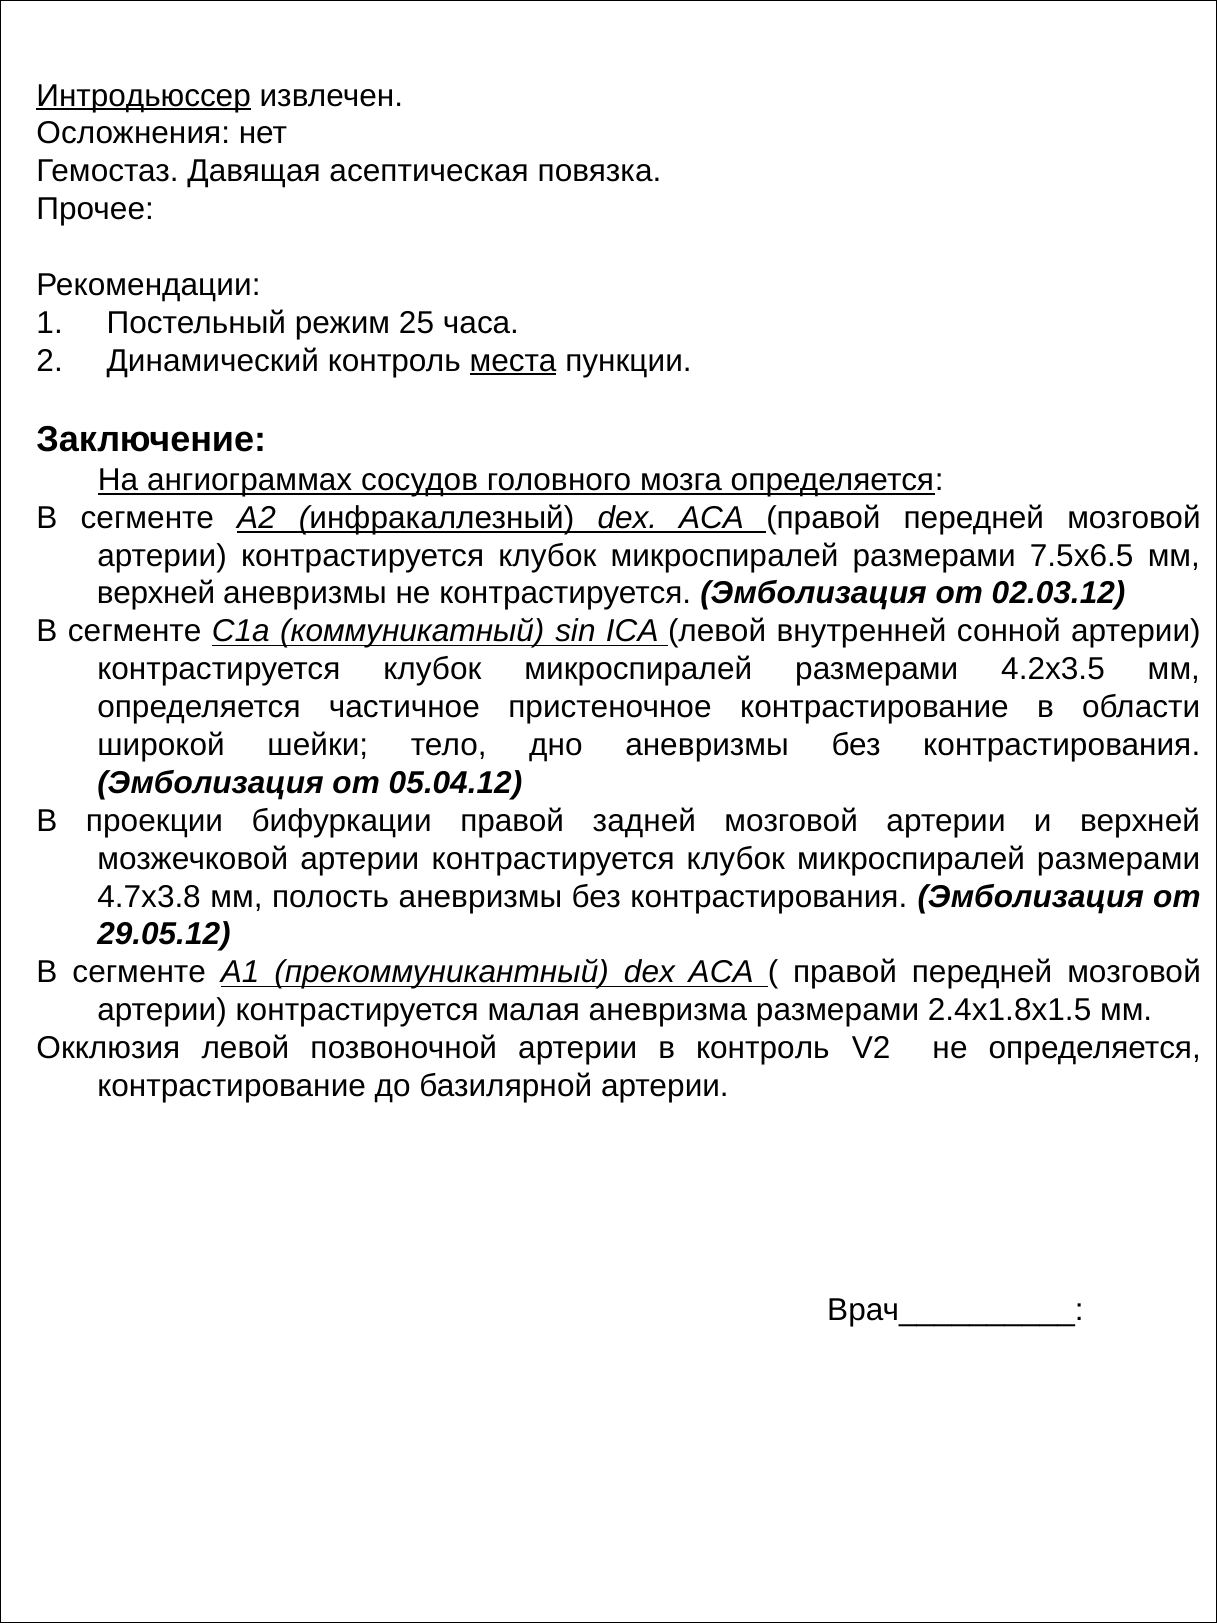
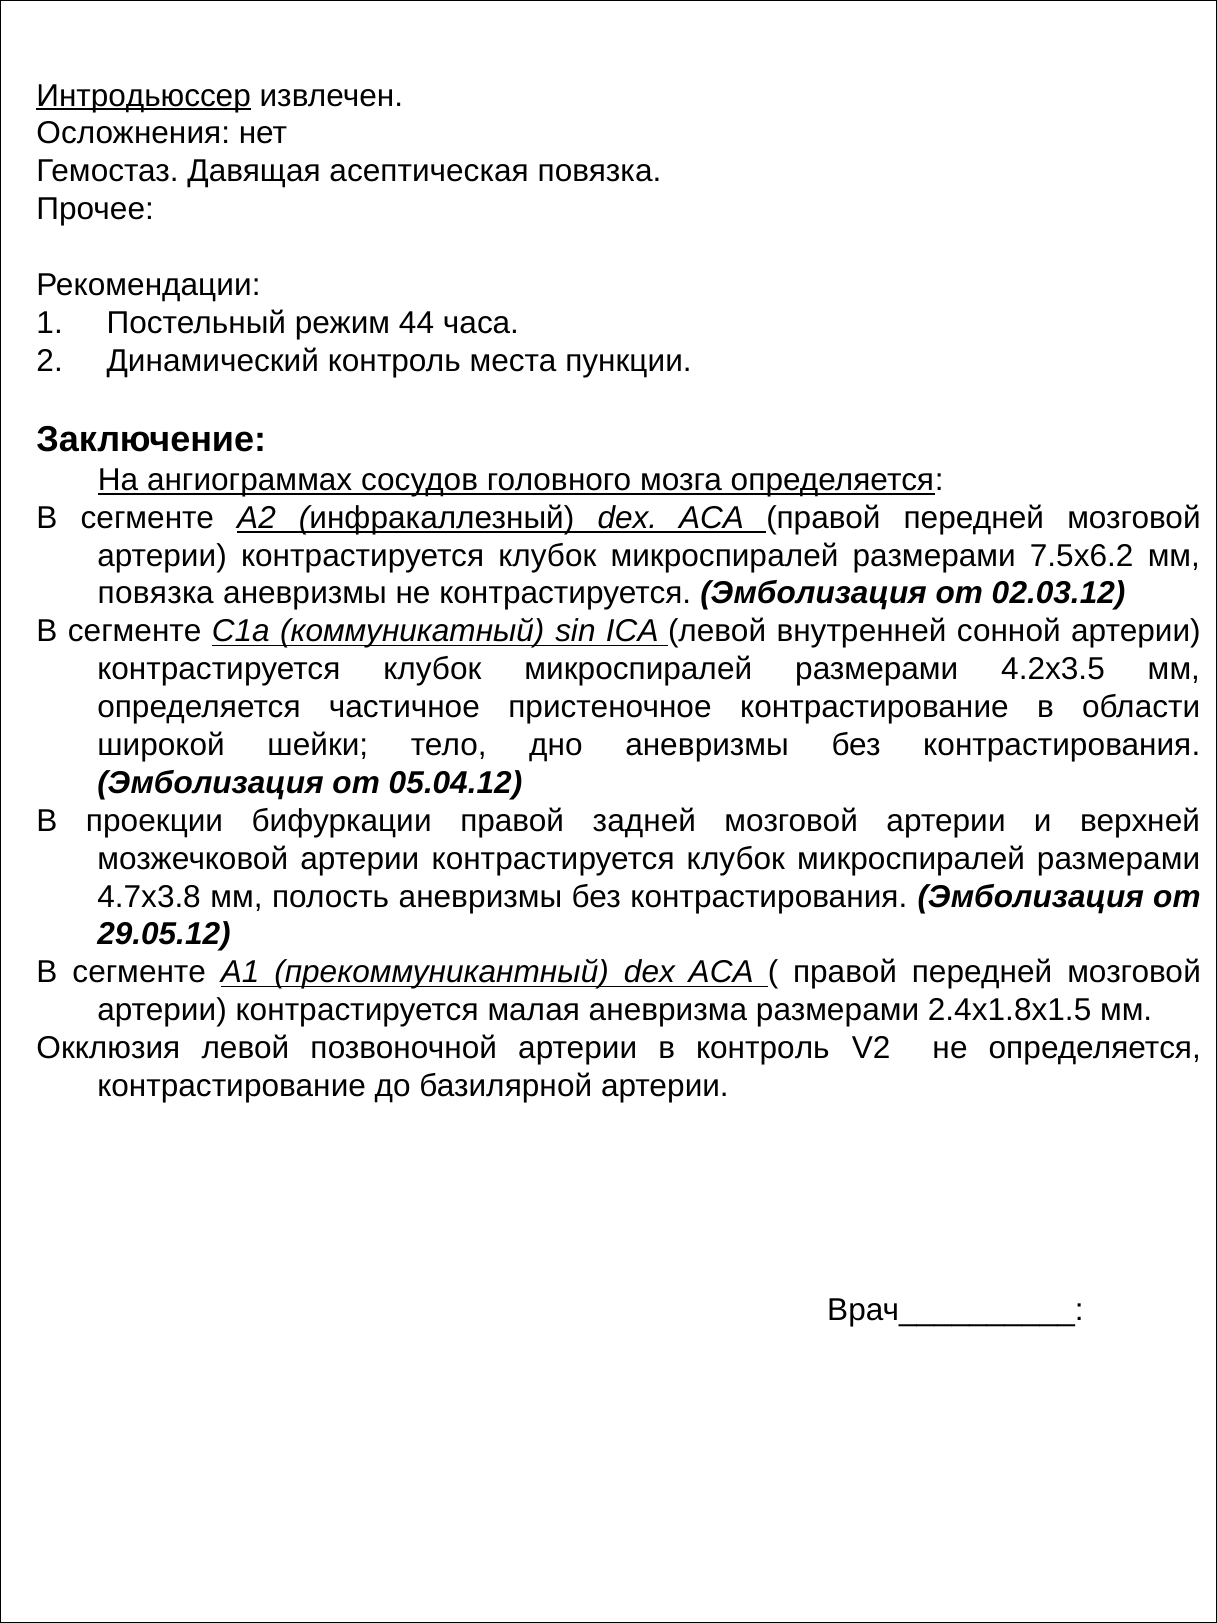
25: 25 -> 44
места underline: present -> none
7.5х6.5: 7.5х6.5 -> 7.5х6.2
верхней at (156, 593): верхней -> повязка
